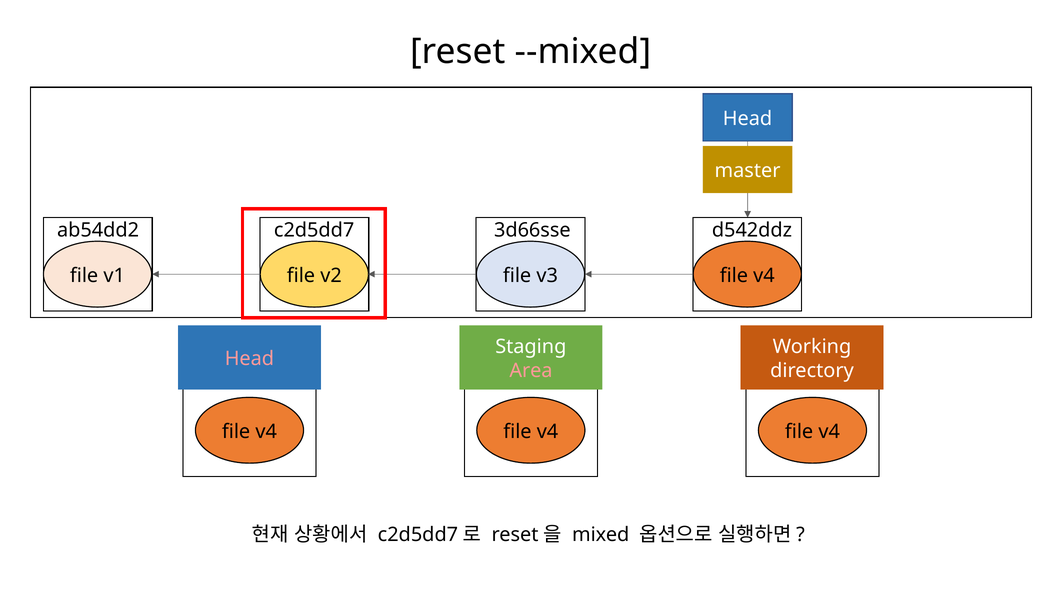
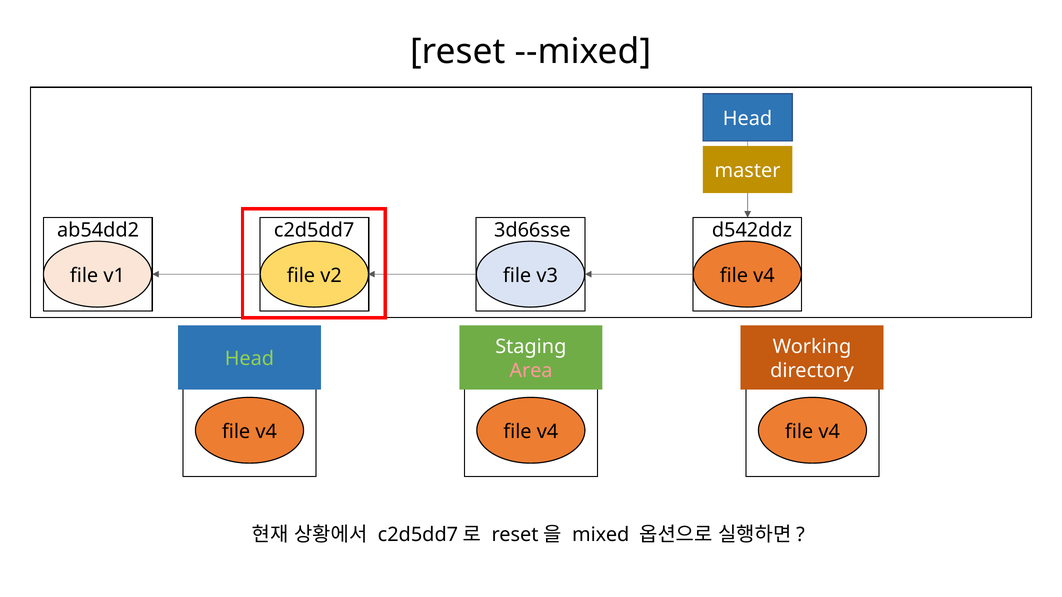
Head at (249, 359) colour: pink -> light green
